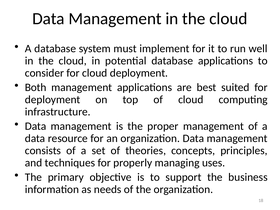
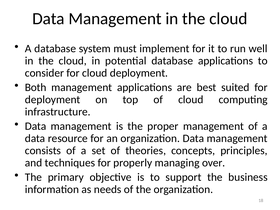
uses: uses -> over
